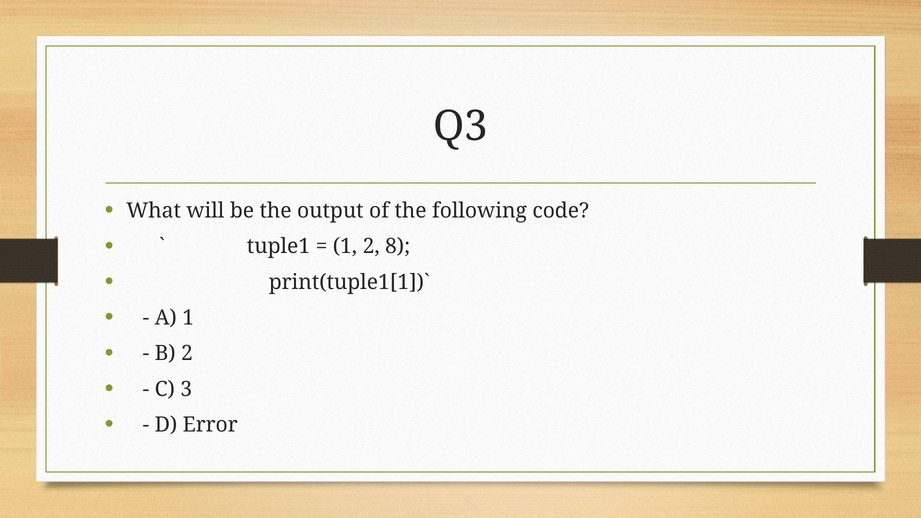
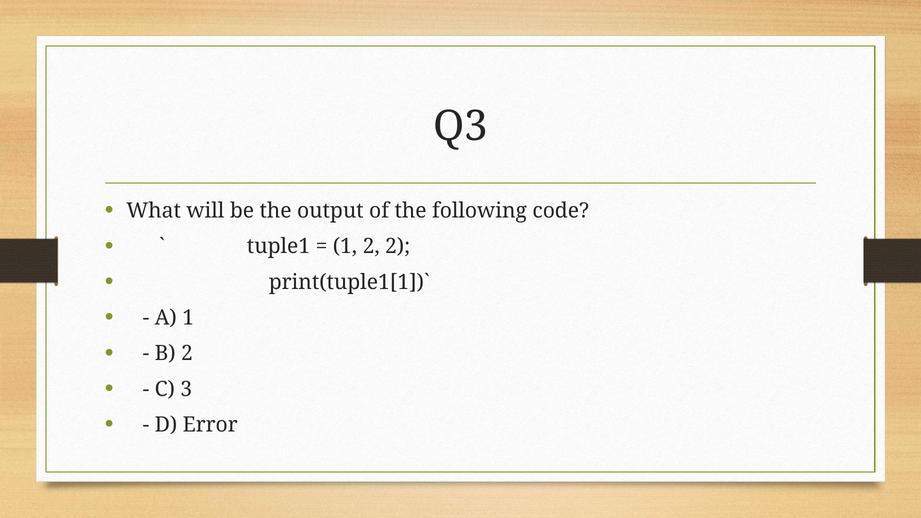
2 8: 8 -> 2
